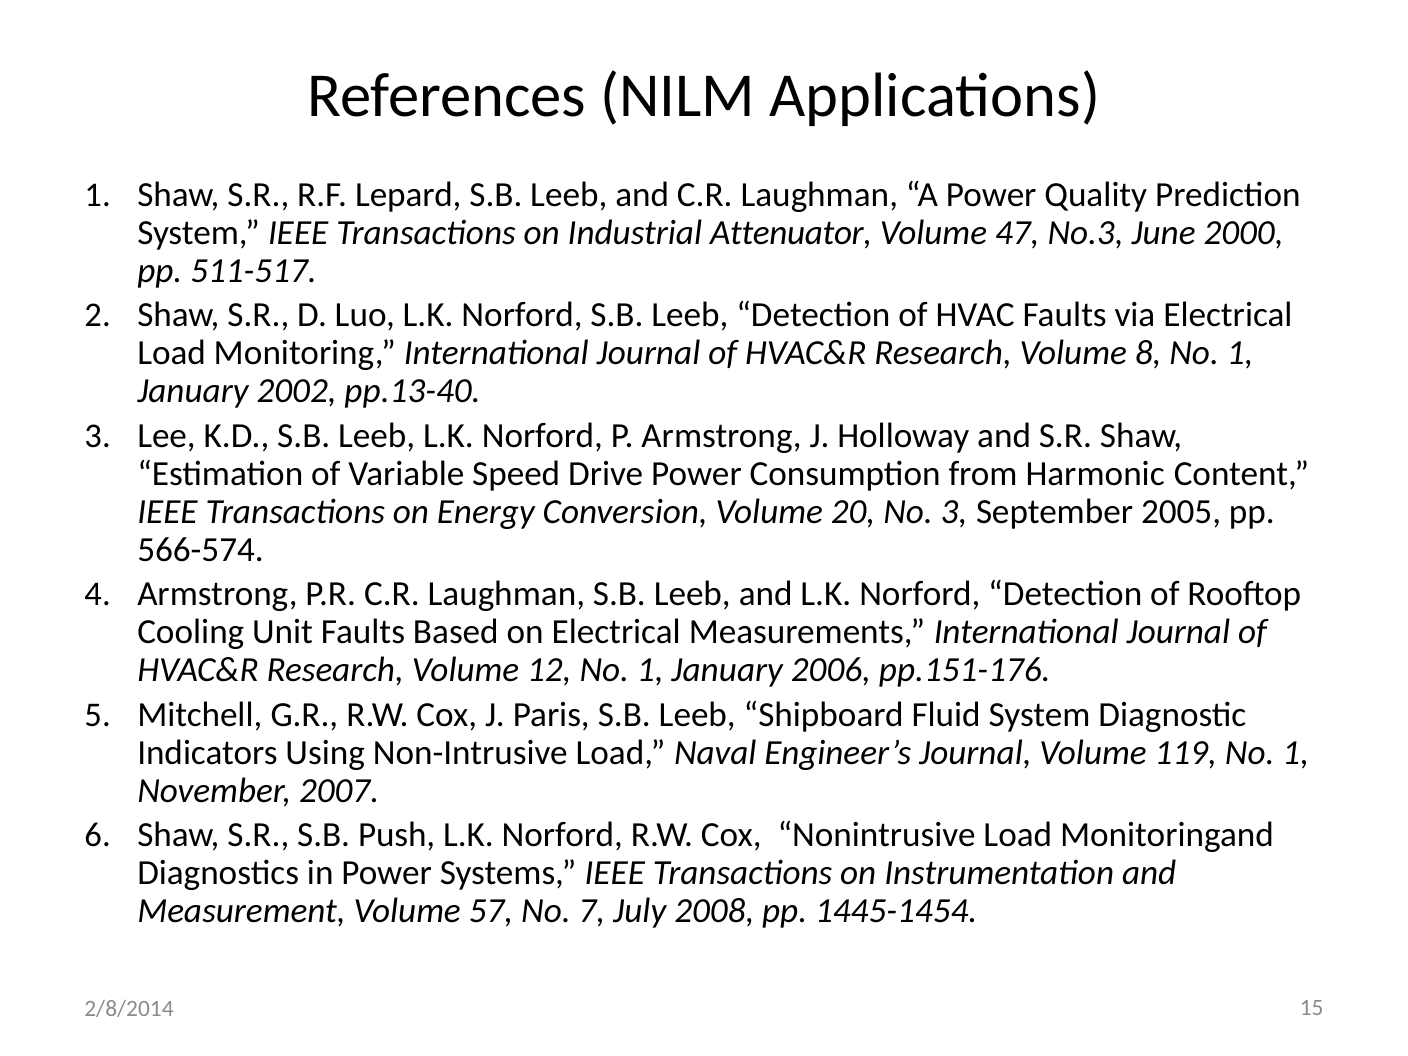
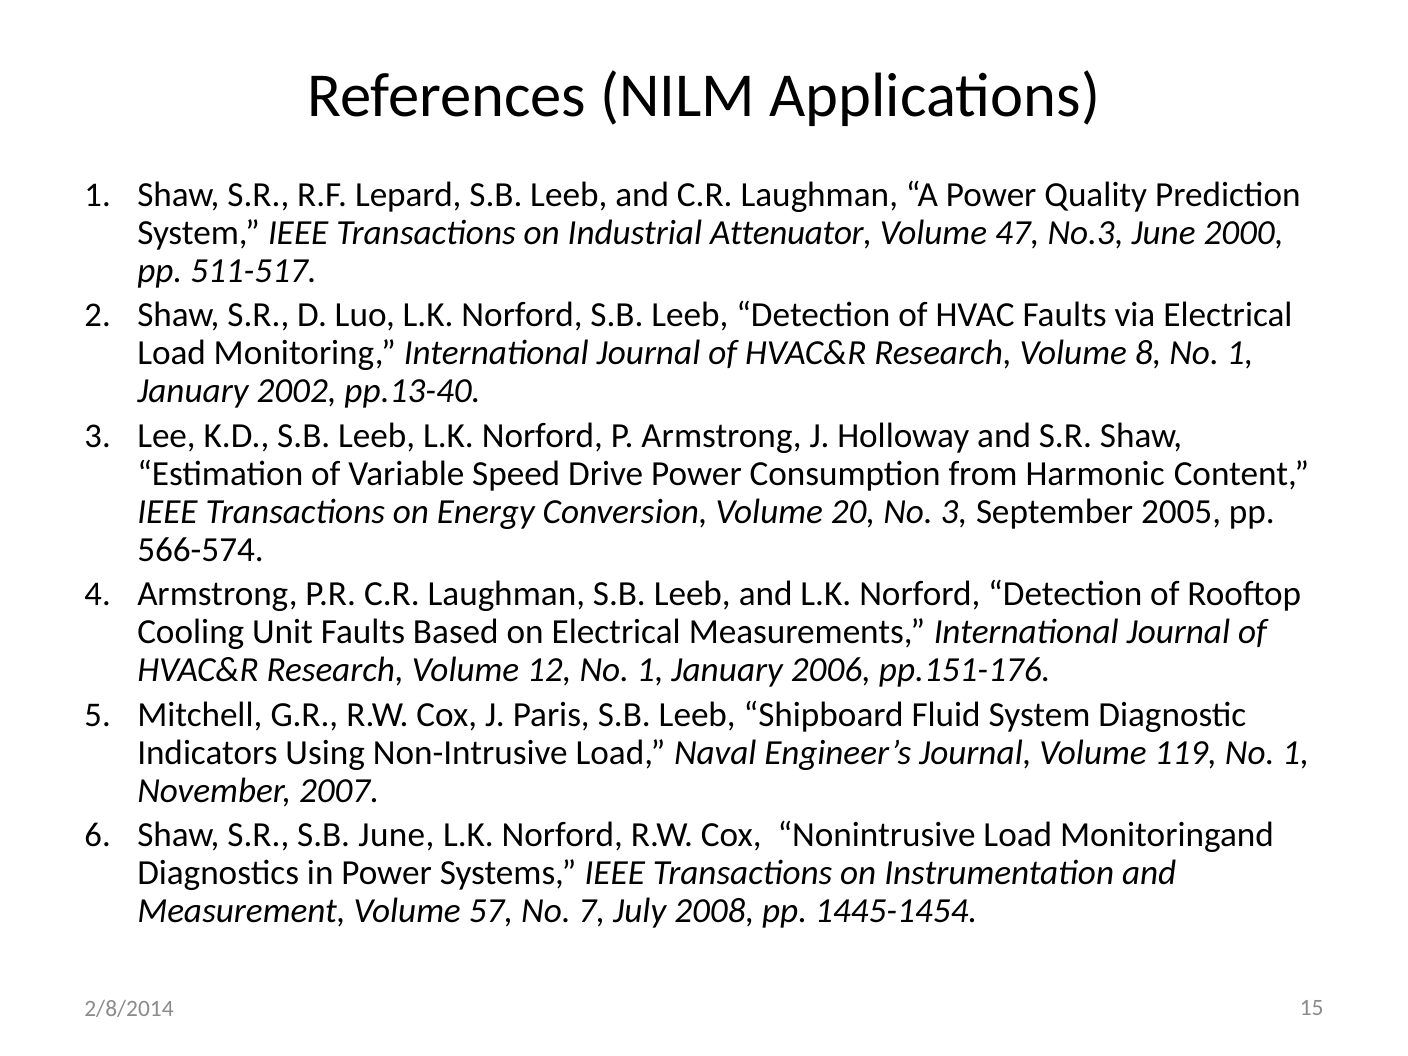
S.B Push: Push -> June
